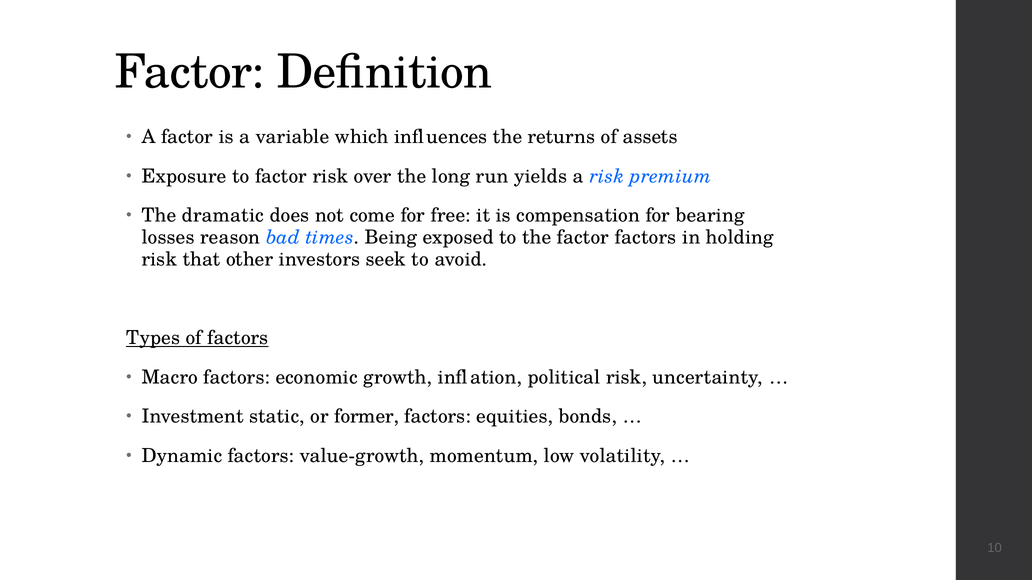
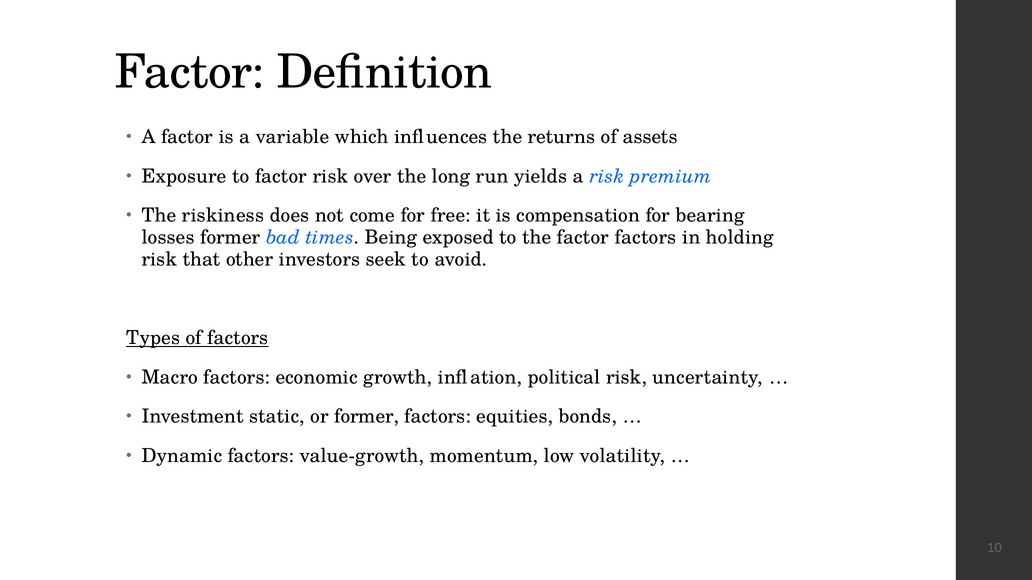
dramatic: dramatic -> riskiness
losses reason: reason -> former
